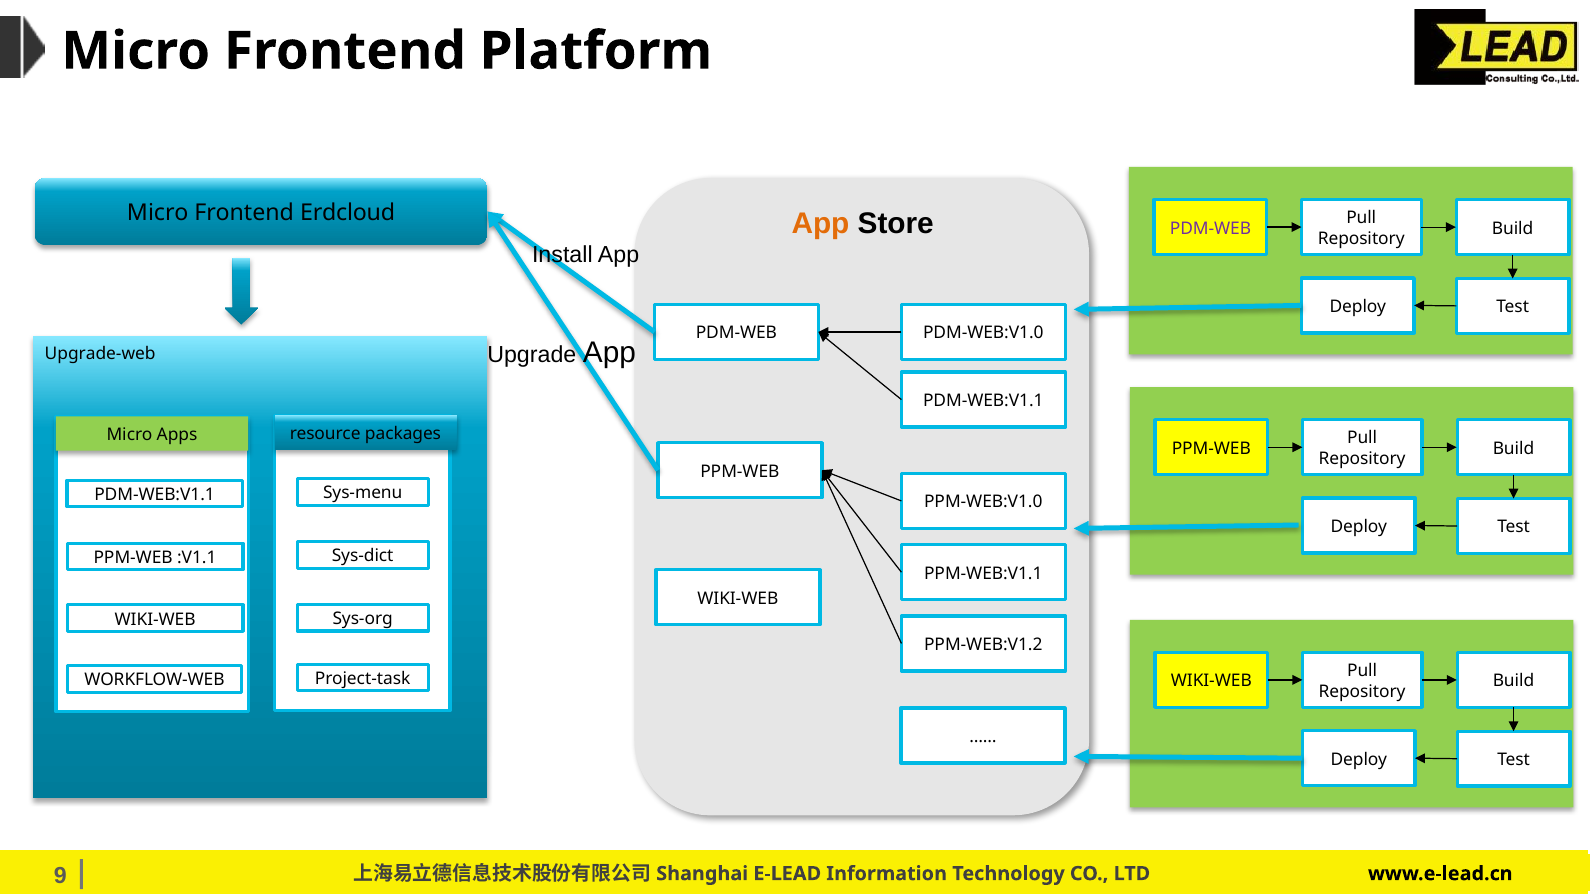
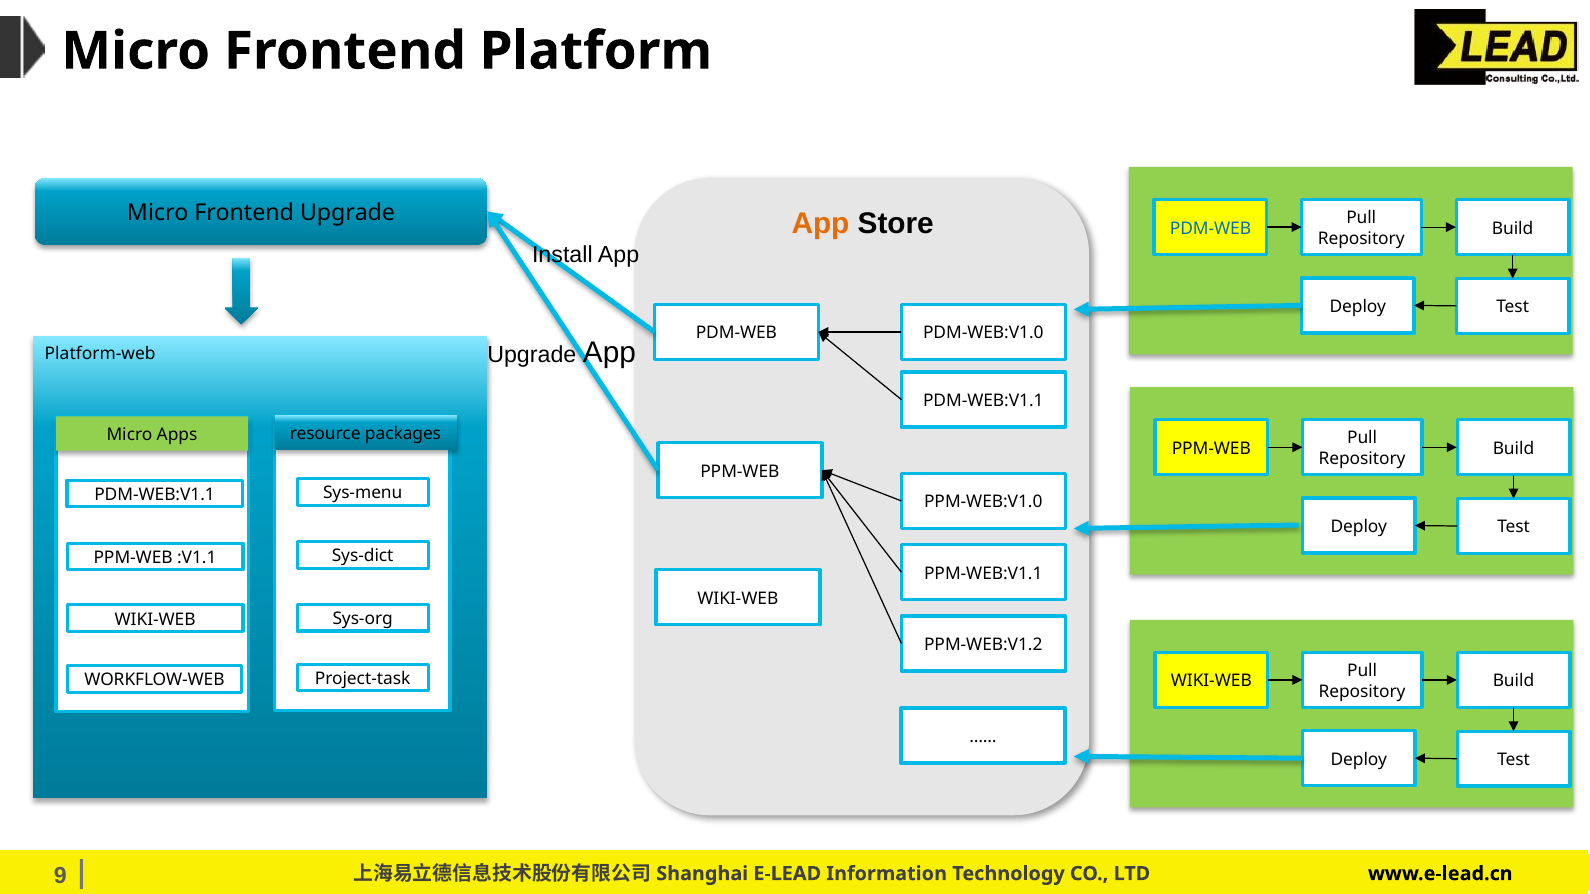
Frontend Erdcloud: Erdcloud -> Upgrade
PDM-WEB at (1211, 228) colour: purple -> blue
Upgrade-web: Upgrade-web -> Platform-web
